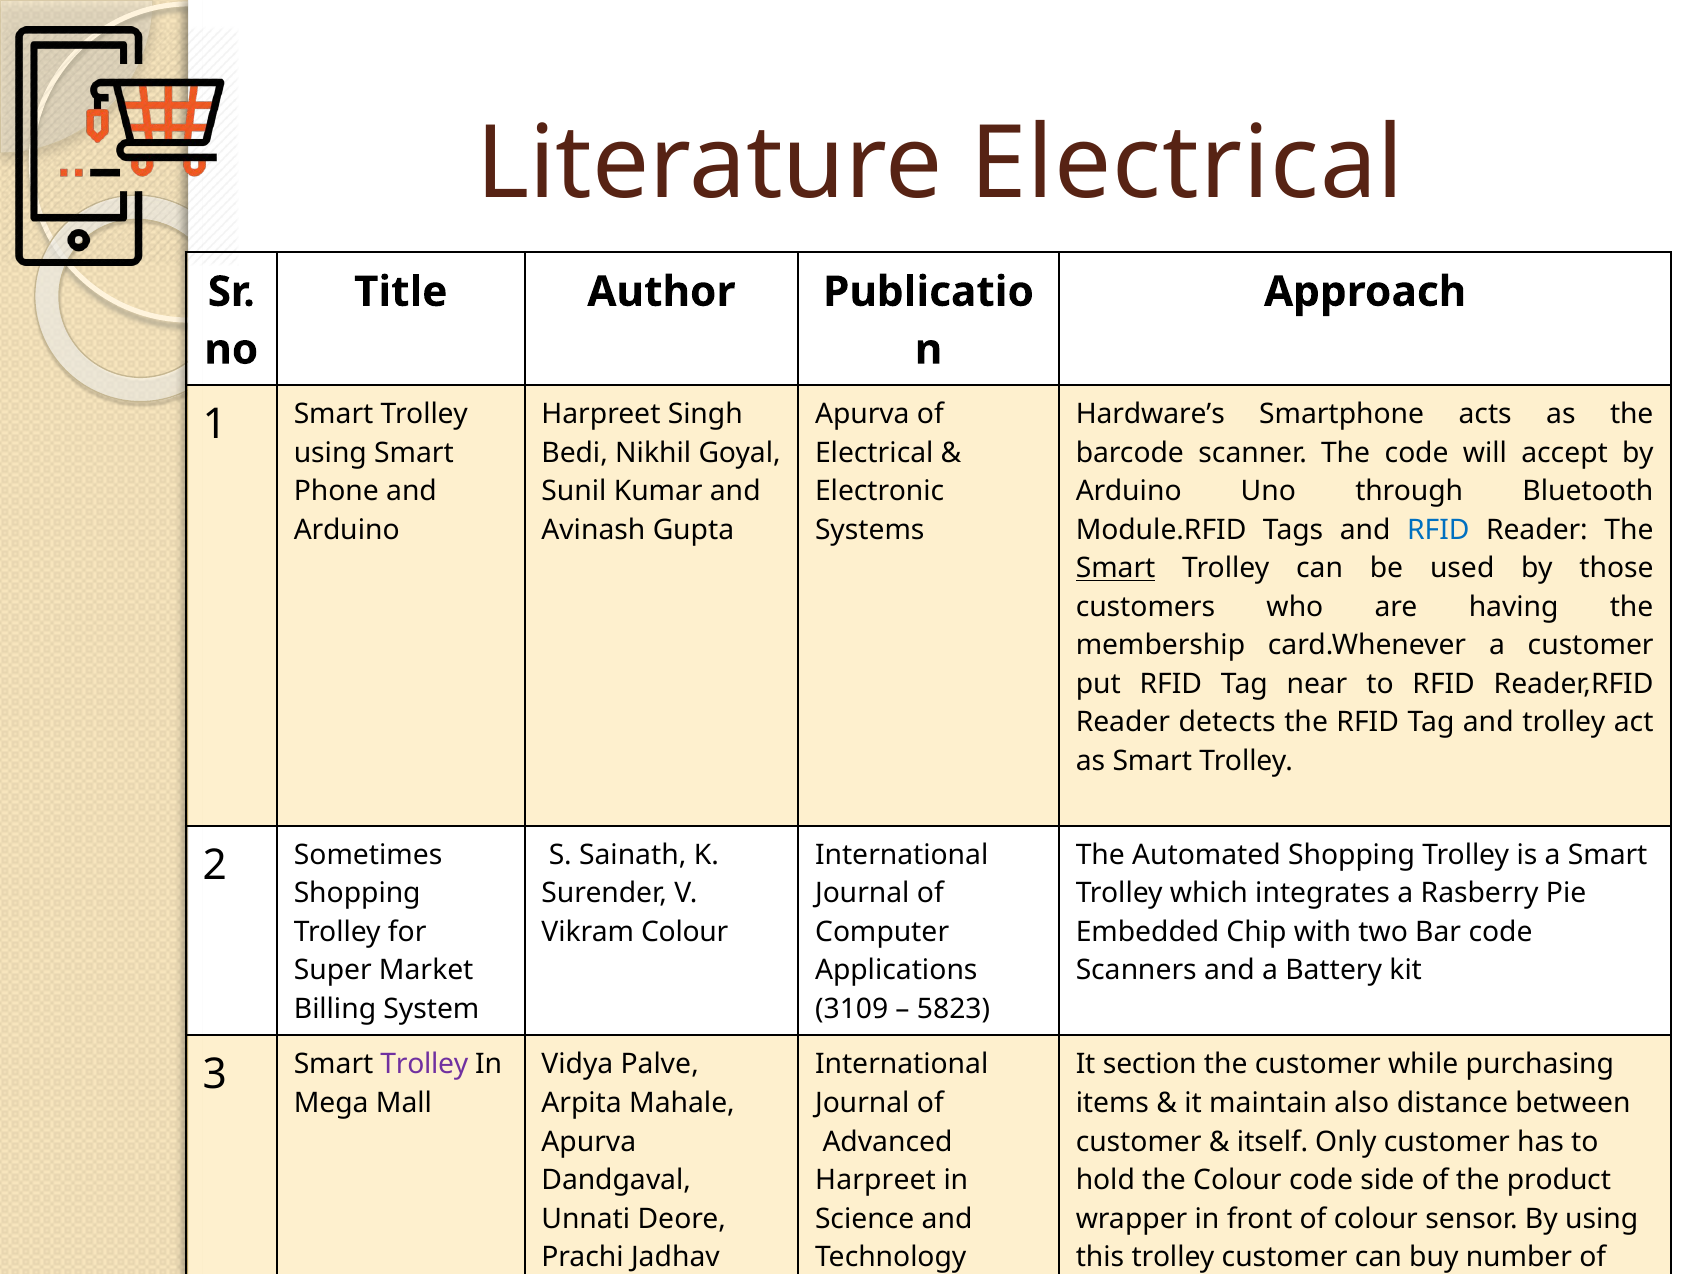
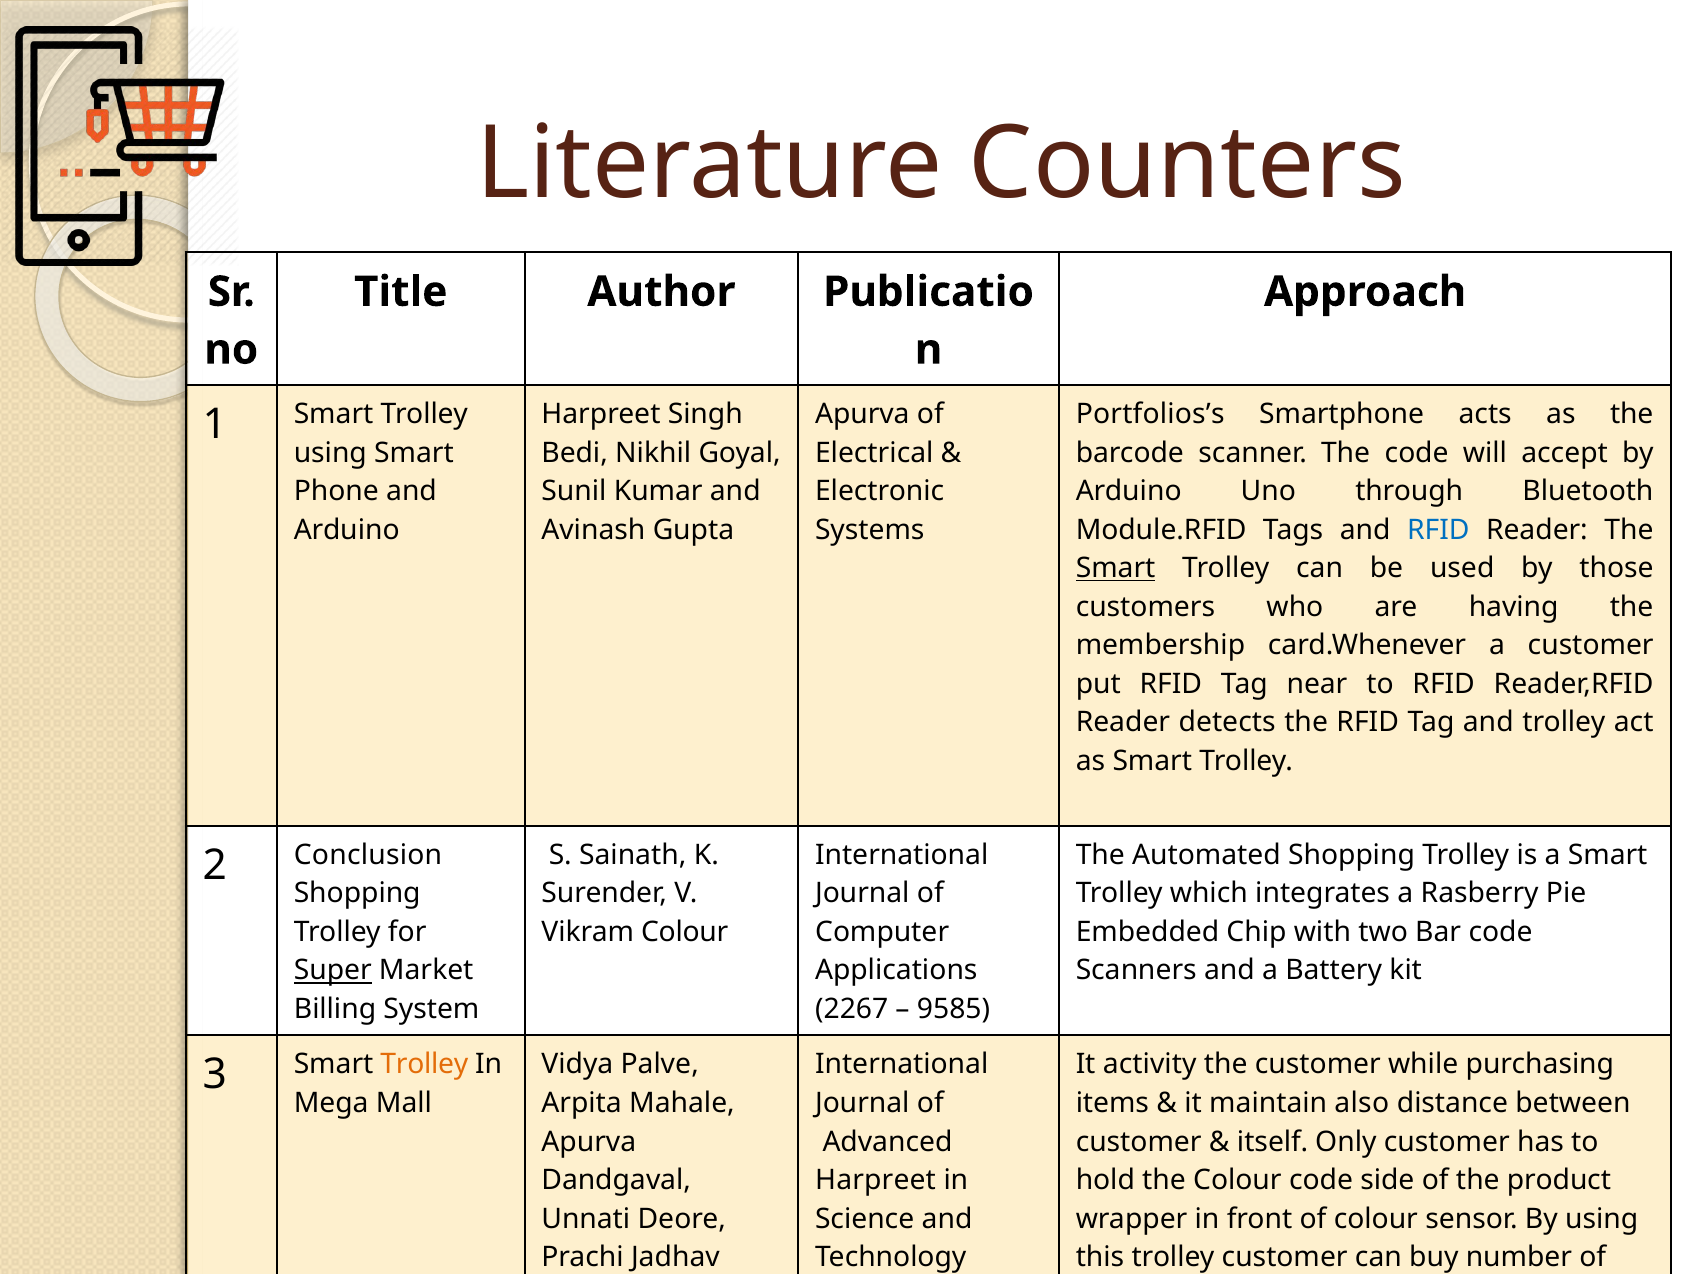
Literature Electrical: Electrical -> Counters
Hardware’s: Hardware’s -> Portfolios’s
Sometimes: Sometimes -> Conclusion
Super underline: none -> present
3109: 3109 -> 2267
5823: 5823 -> 9585
section: section -> activity
Trolley at (424, 1064) colour: purple -> orange
